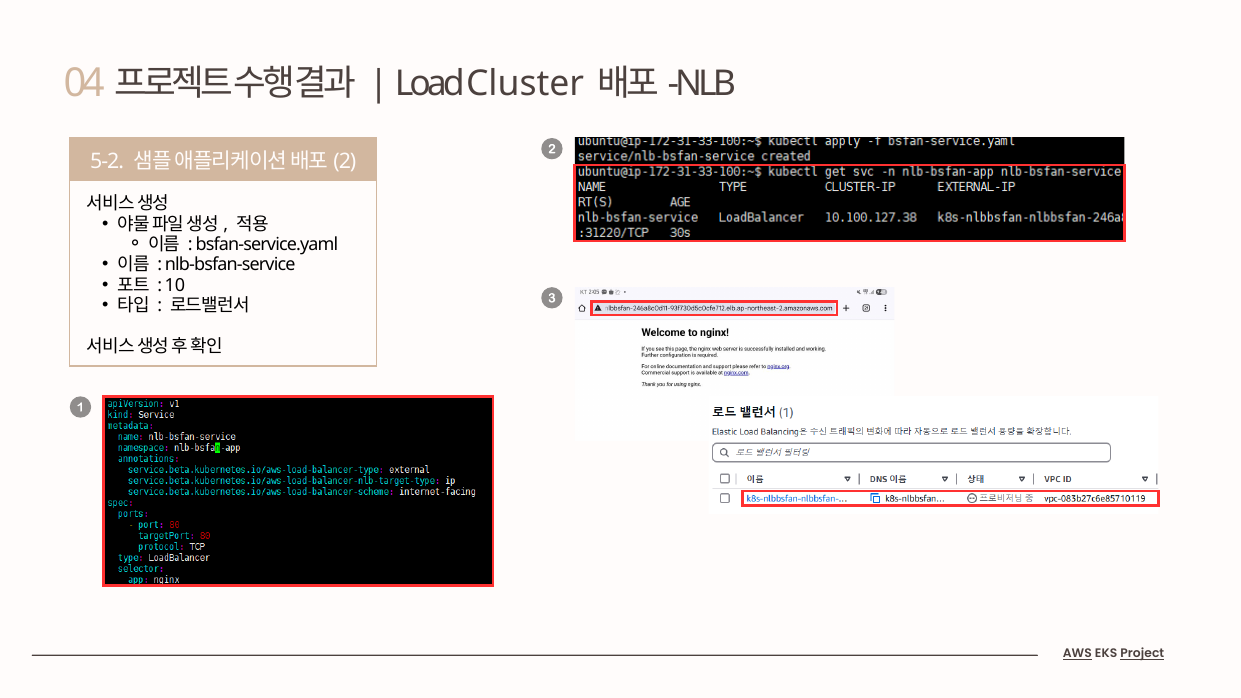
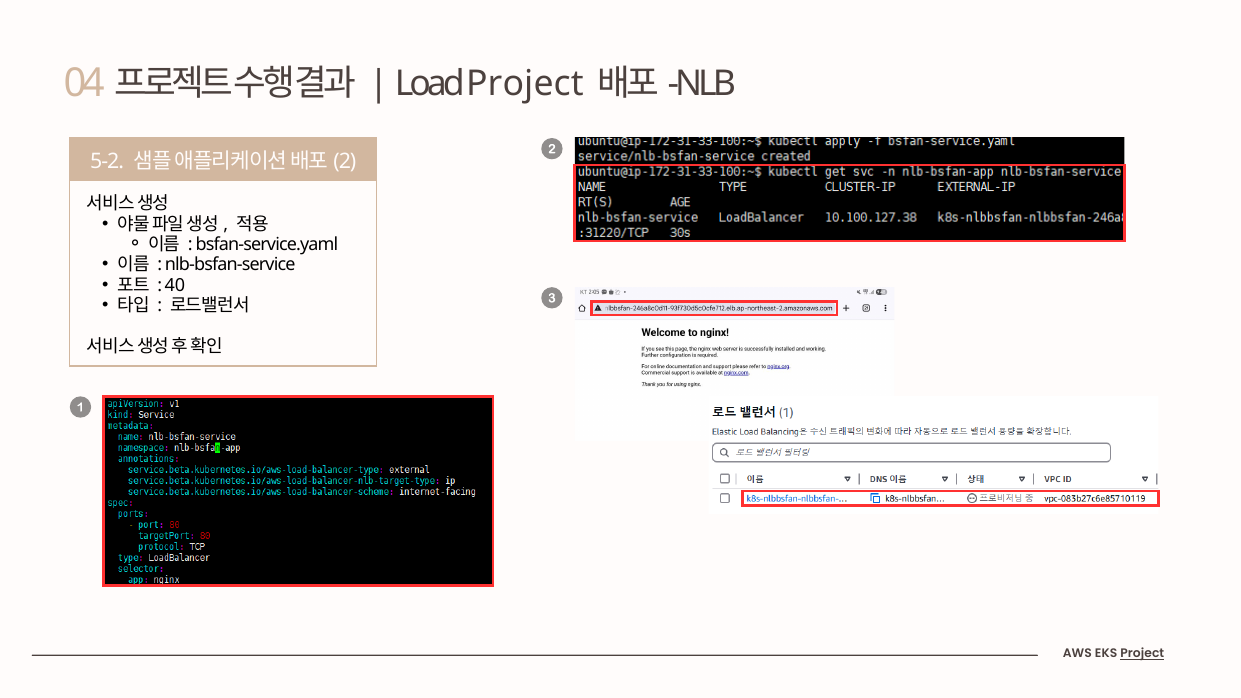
Load Cluster: Cluster -> Project
10: 10 -> 40
AWS underline: present -> none
